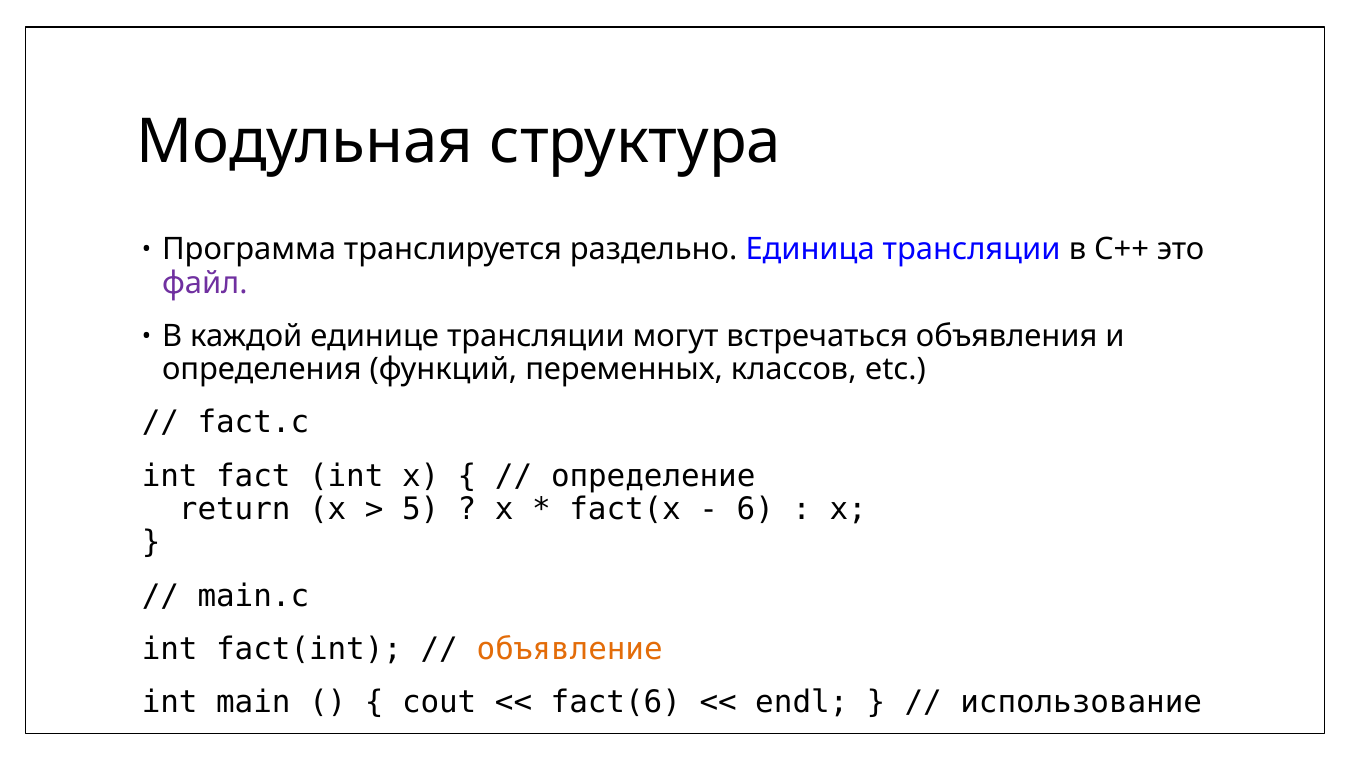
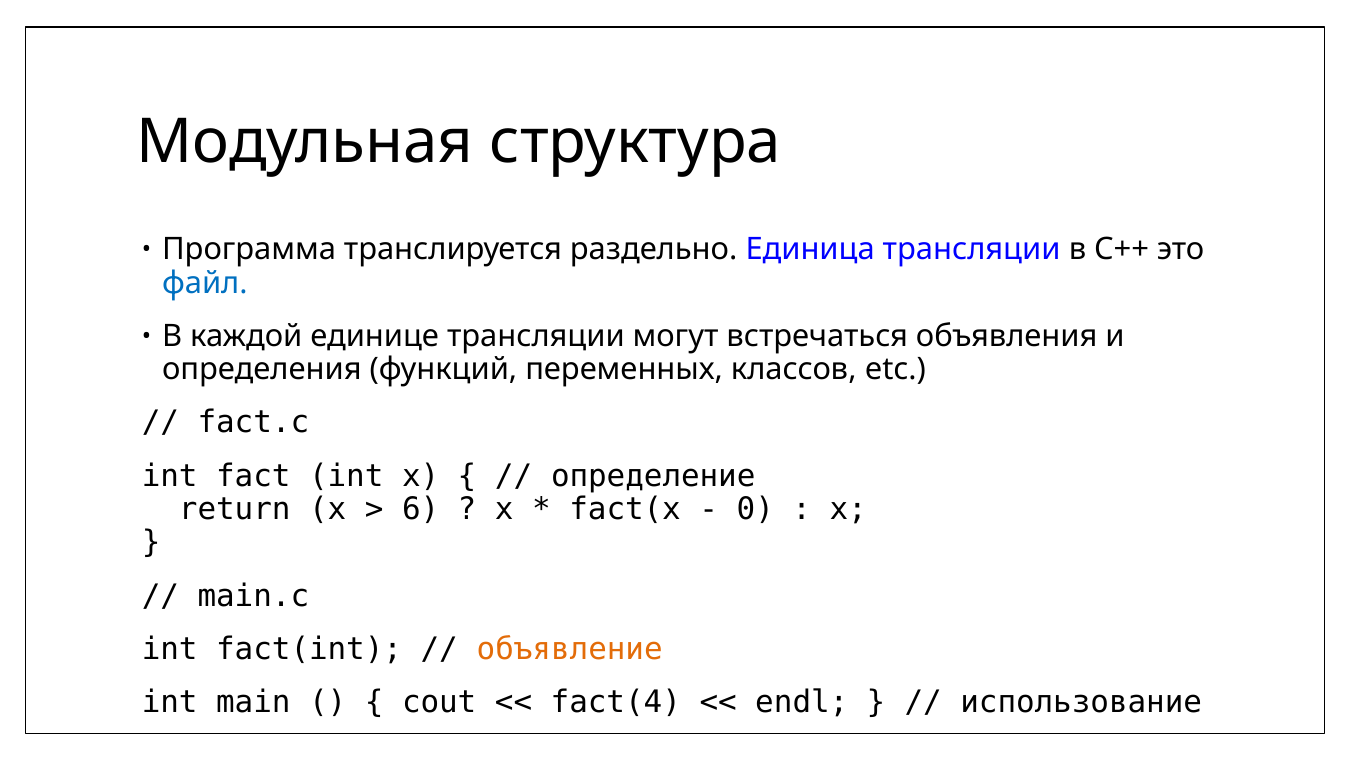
файл colour: purple -> blue
5: 5 -> 6
6: 6 -> 0
fact(6: fact(6 -> fact(4
